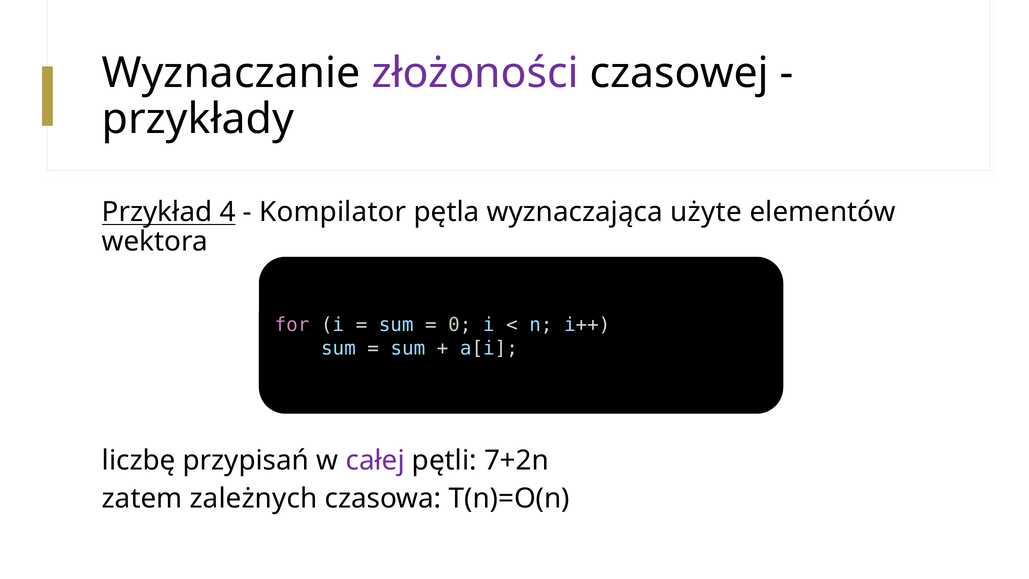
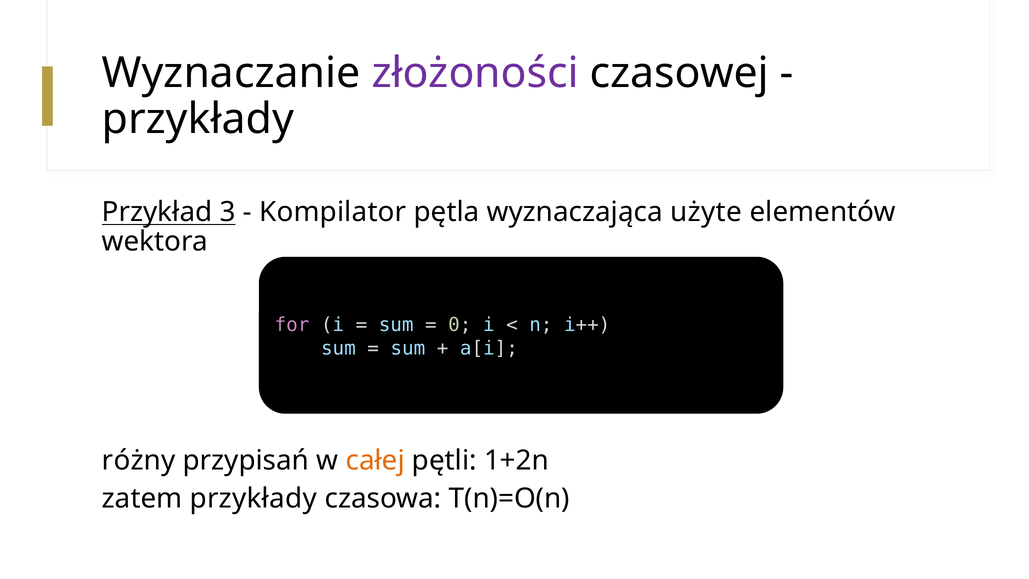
4: 4 -> 3
liczbę: liczbę -> różny
całej colour: purple -> orange
7+2n: 7+2n -> 1+2n
zatem zależnych: zależnych -> przykłady
